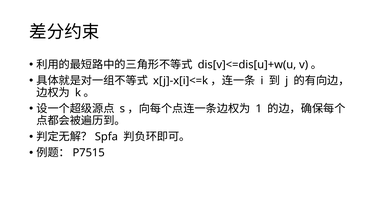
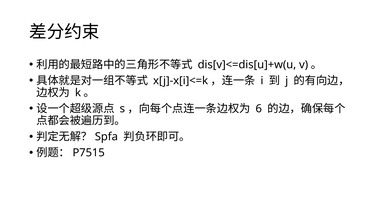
1: 1 -> 6
